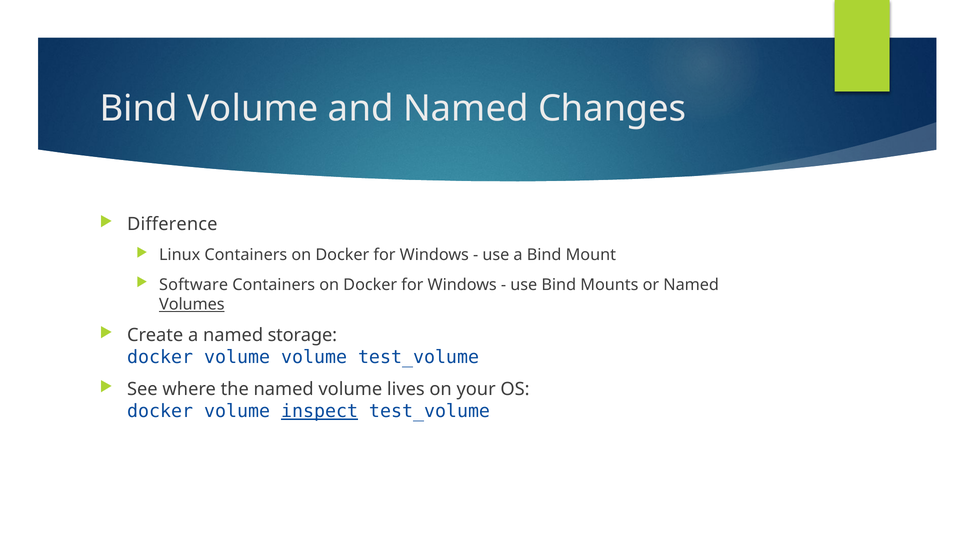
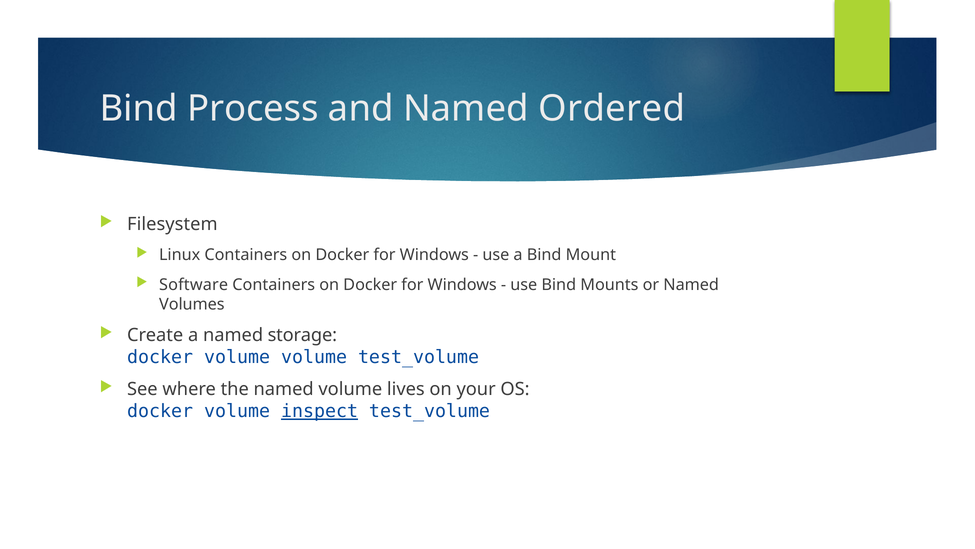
Bind Volume: Volume -> Process
Changes: Changes -> Ordered
Difference: Difference -> Filesystem
Volumes underline: present -> none
